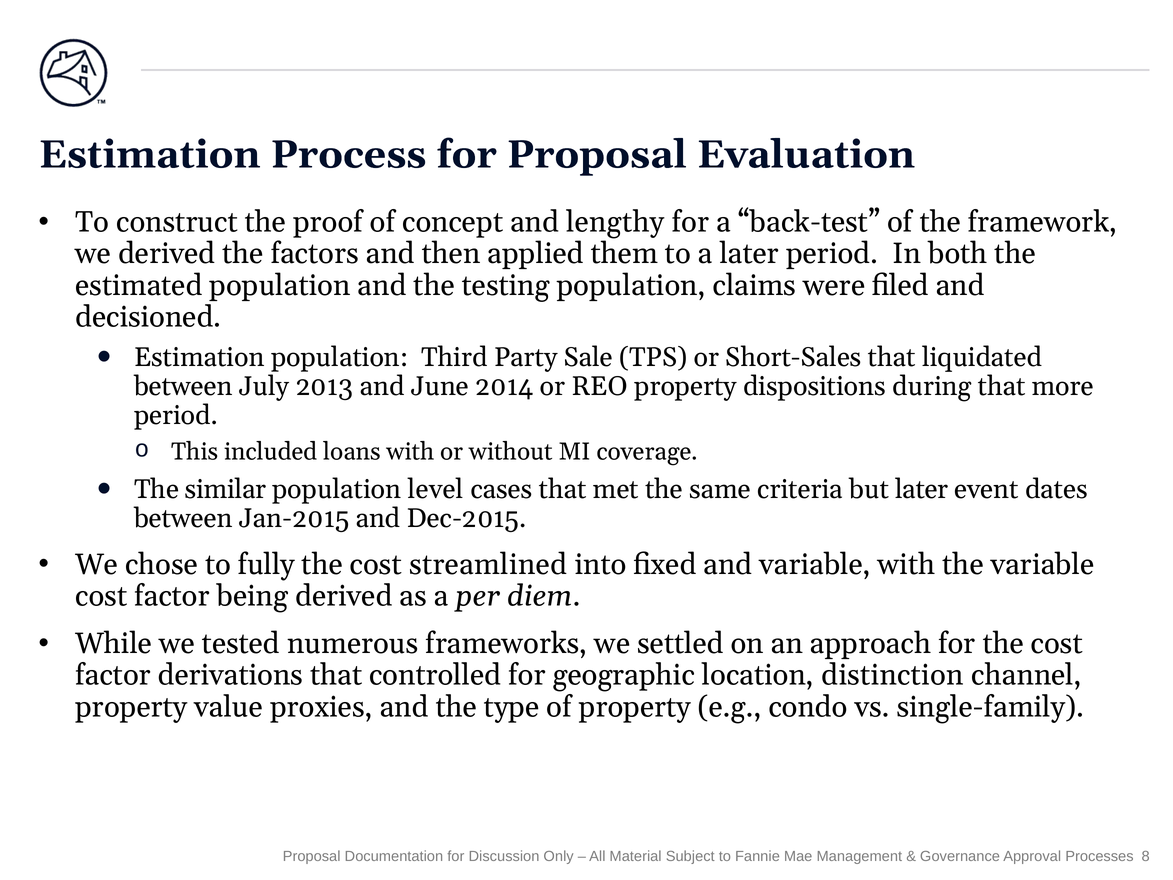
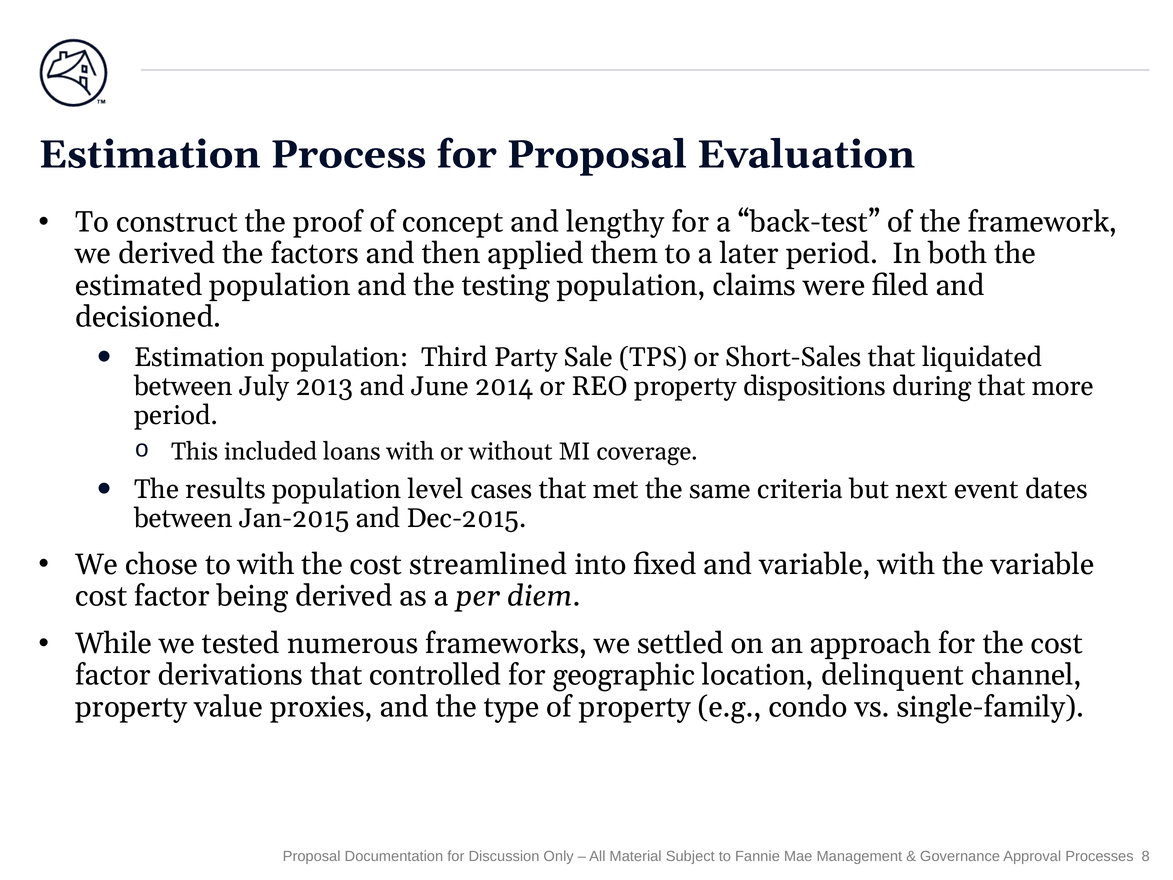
similar: similar -> results
but later: later -> next
to fully: fully -> with
distinction: distinction -> delinquent
